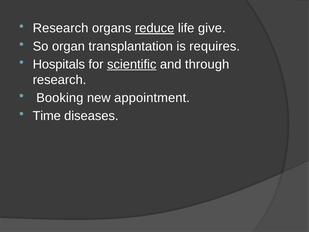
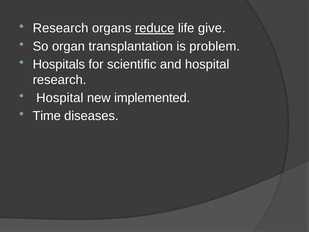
requires: requires -> problem
scientific underline: present -> none
and through: through -> hospital
Booking at (60, 98): Booking -> Hospital
appointment: appointment -> implemented
